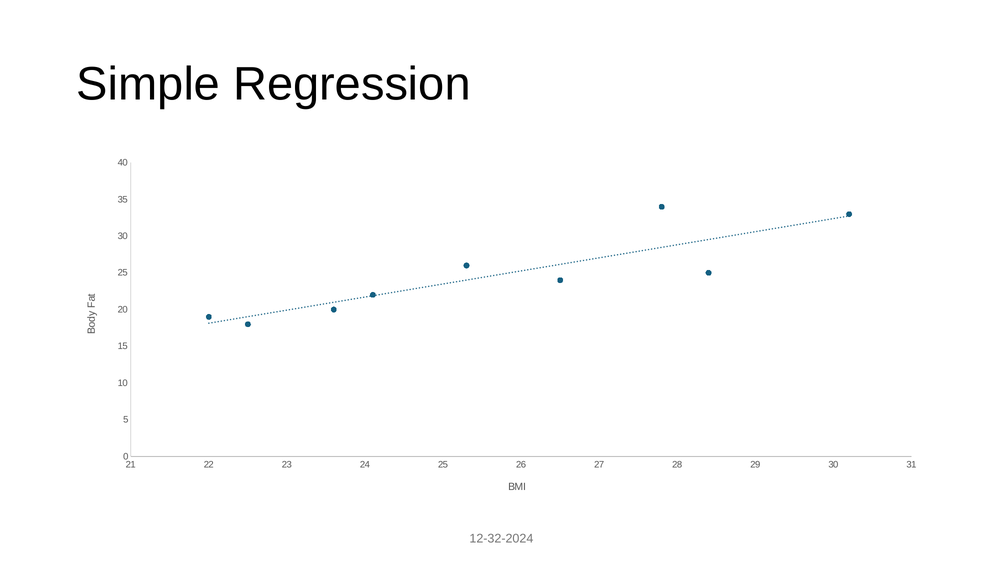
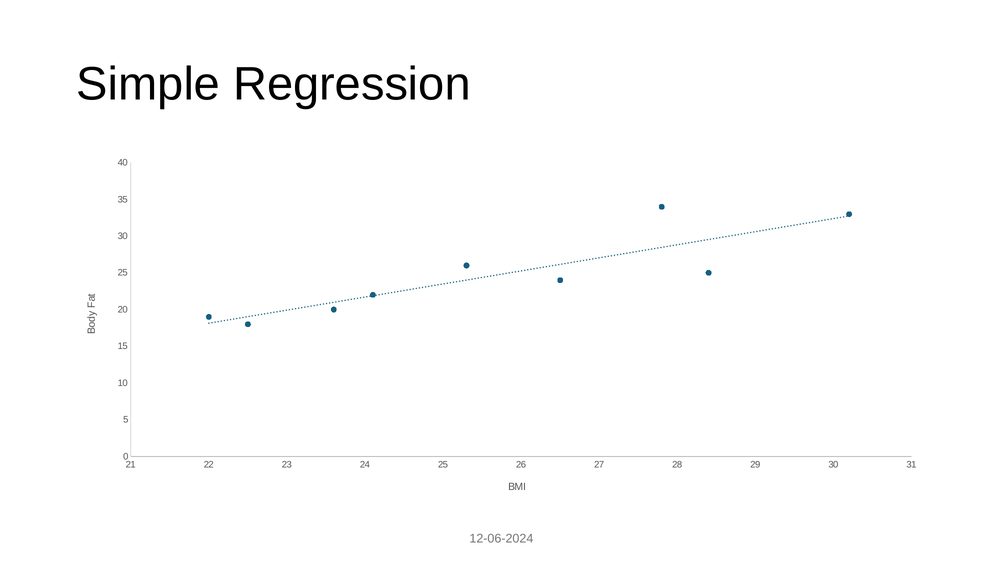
12-32-2024: 12-32-2024 -> 12-06-2024
